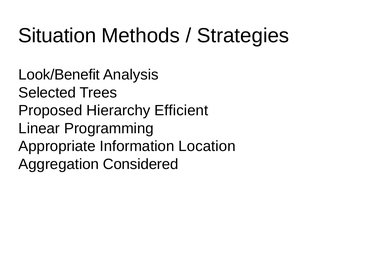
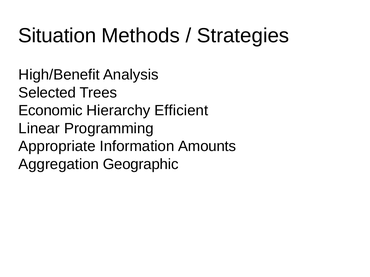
Look/Benefit: Look/Benefit -> High/Benefit
Proposed: Proposed -> Economic
Location: Location -> Amounts
Considered: Considered -> Geographic
